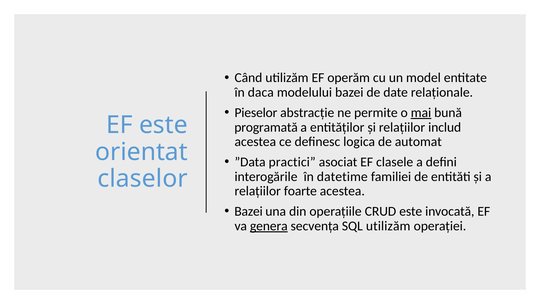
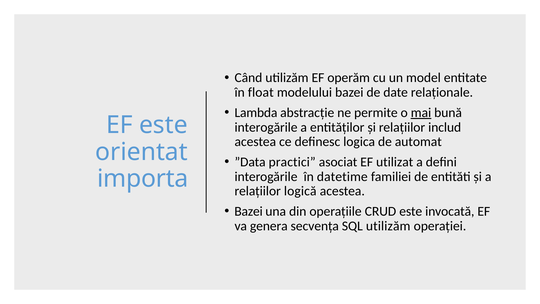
daca: daca -> float
Pieselor: Pieselor -> Lambda
programată at (266, 127): programată -> interogările
clasele: clasele -> utilizat
claselor: claselor -> importa
foarte: foarte -> logică
genera underline: present -> none
